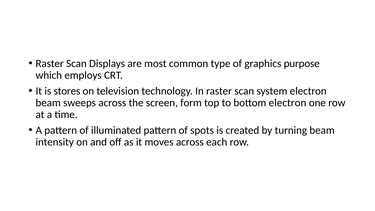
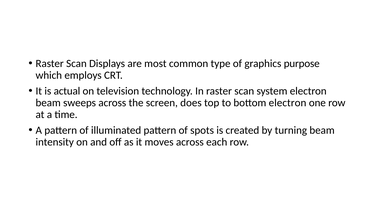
stores: stores -> actual
form: form -> does
